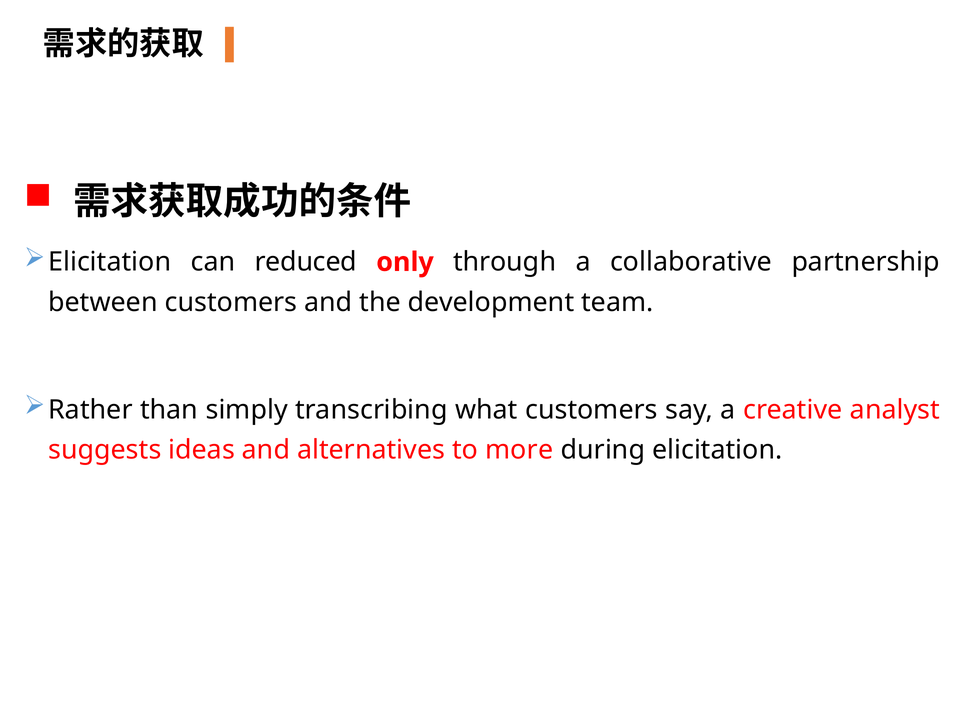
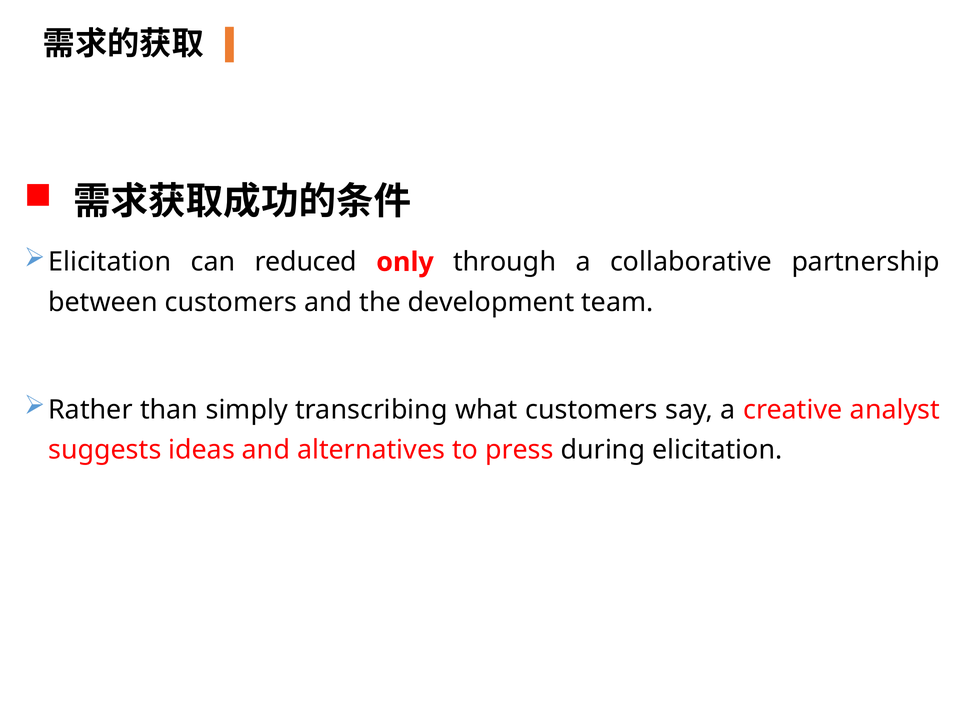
more: more -> press
